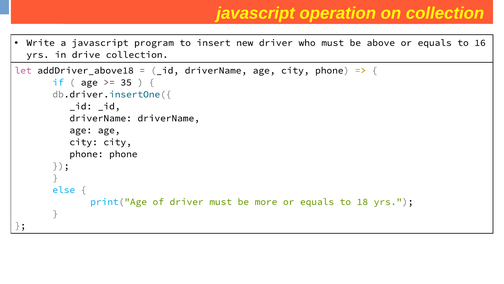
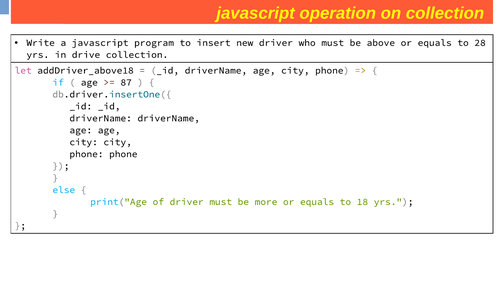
16: 16 -> 28
35: 35 -> 87
